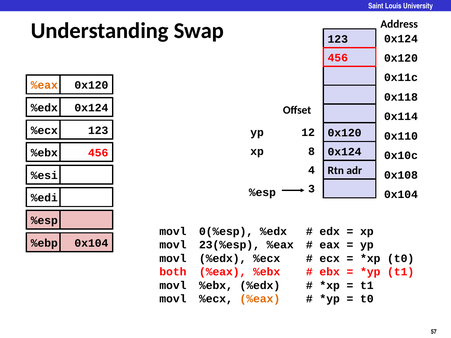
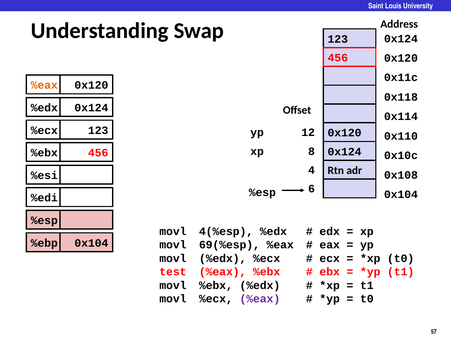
3: 3 -> 6
0(%esp: 0(%esp -> 4(%esp
23(%esp: 23(%esp -> 69(%esp
both: both -> test
%eax at (260, 299) colour: orange -> purple
